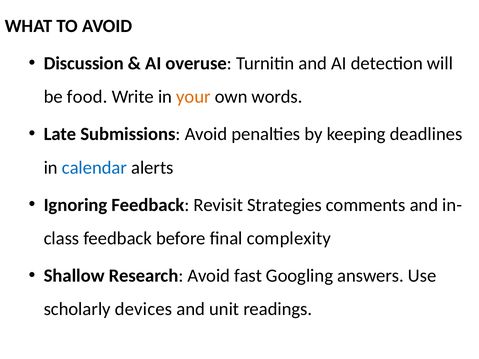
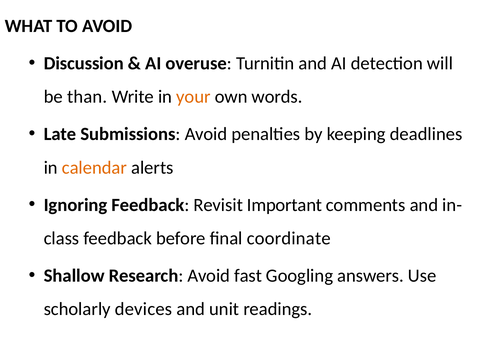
food: food -> than
calendar colour: blue -> orange
Strategies: Strategies -> Important
complexity: complexity -> coordinate
